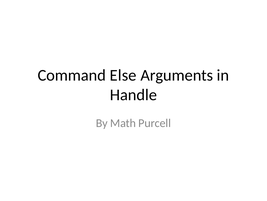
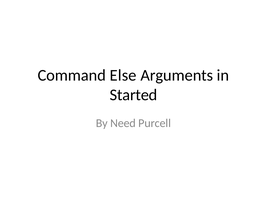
Handle: Handle -> Started
Math: Math -> Need
